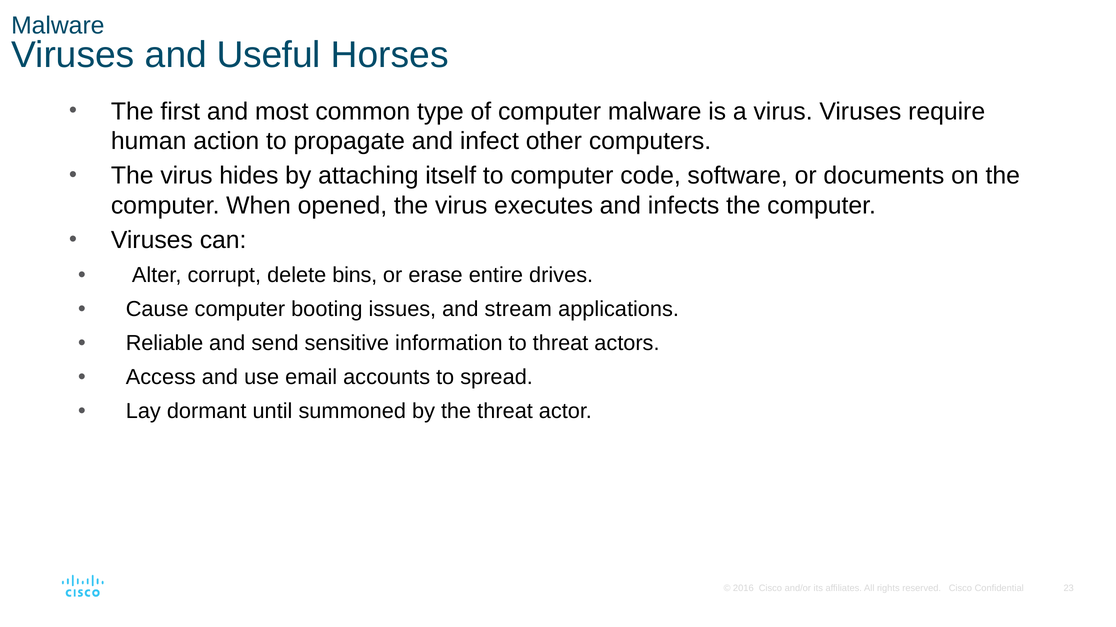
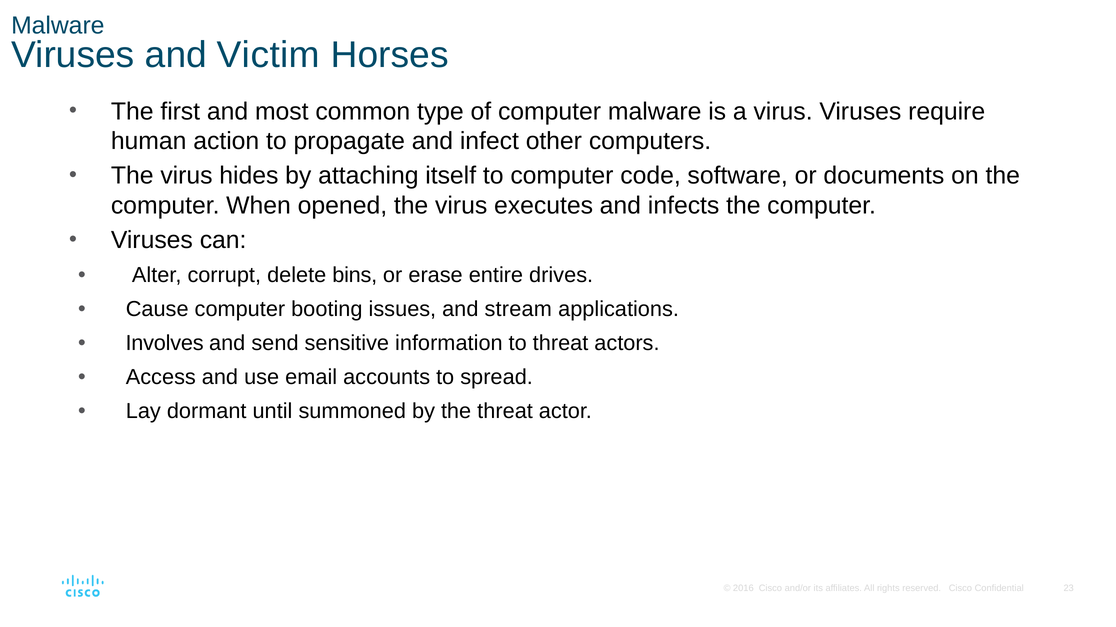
Useful: Useful -> Victim
Reliable: Reliable -> Involves
